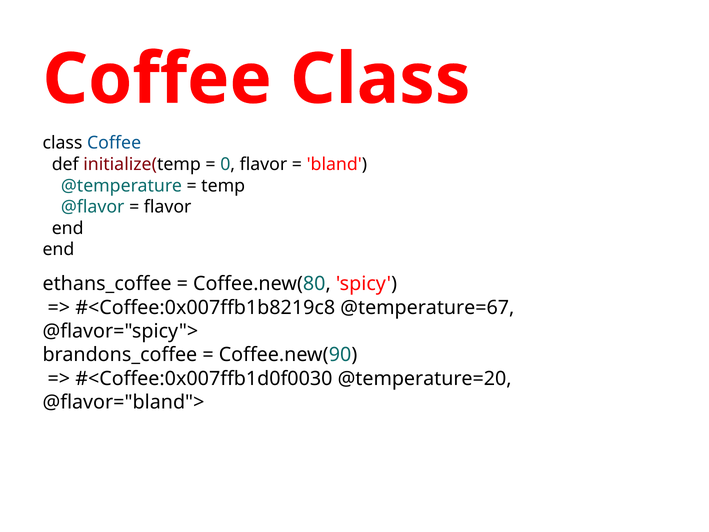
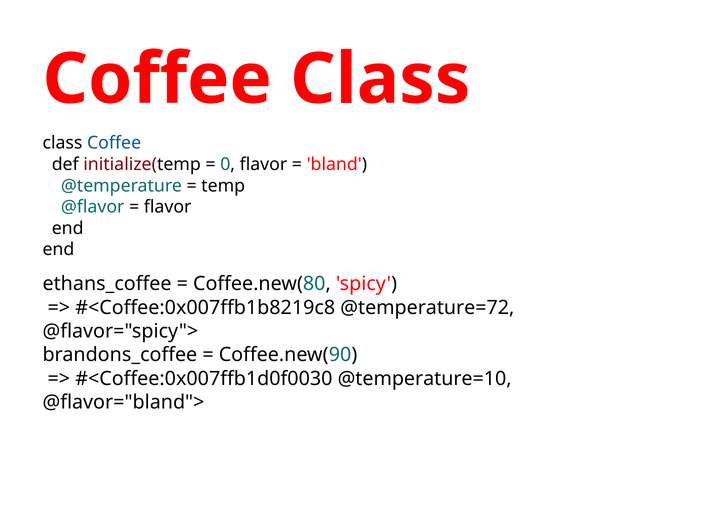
@temperature=67: @temperature=67 -> @temperature=72
@temperature=20: @temperature=20 -> @temperature=10
